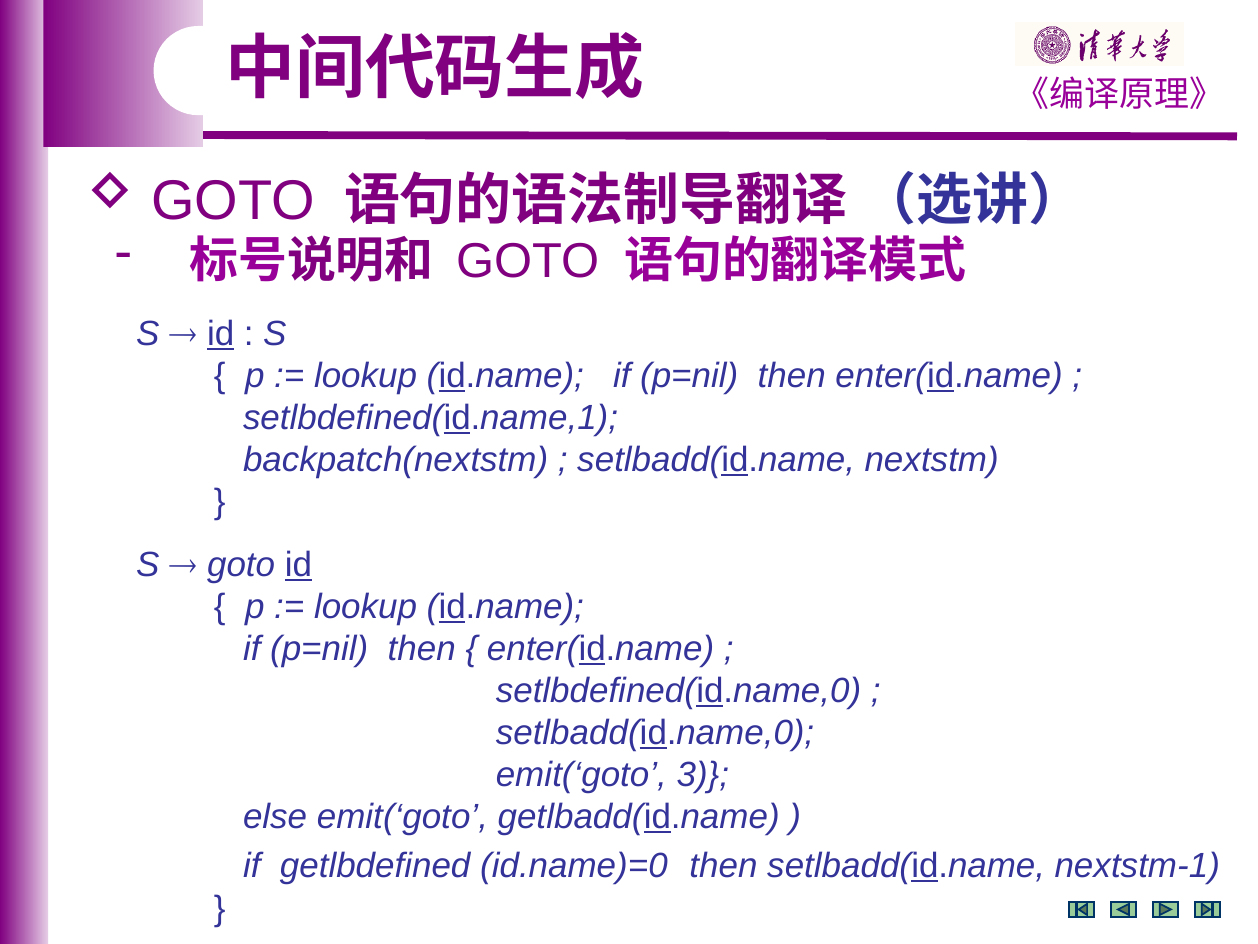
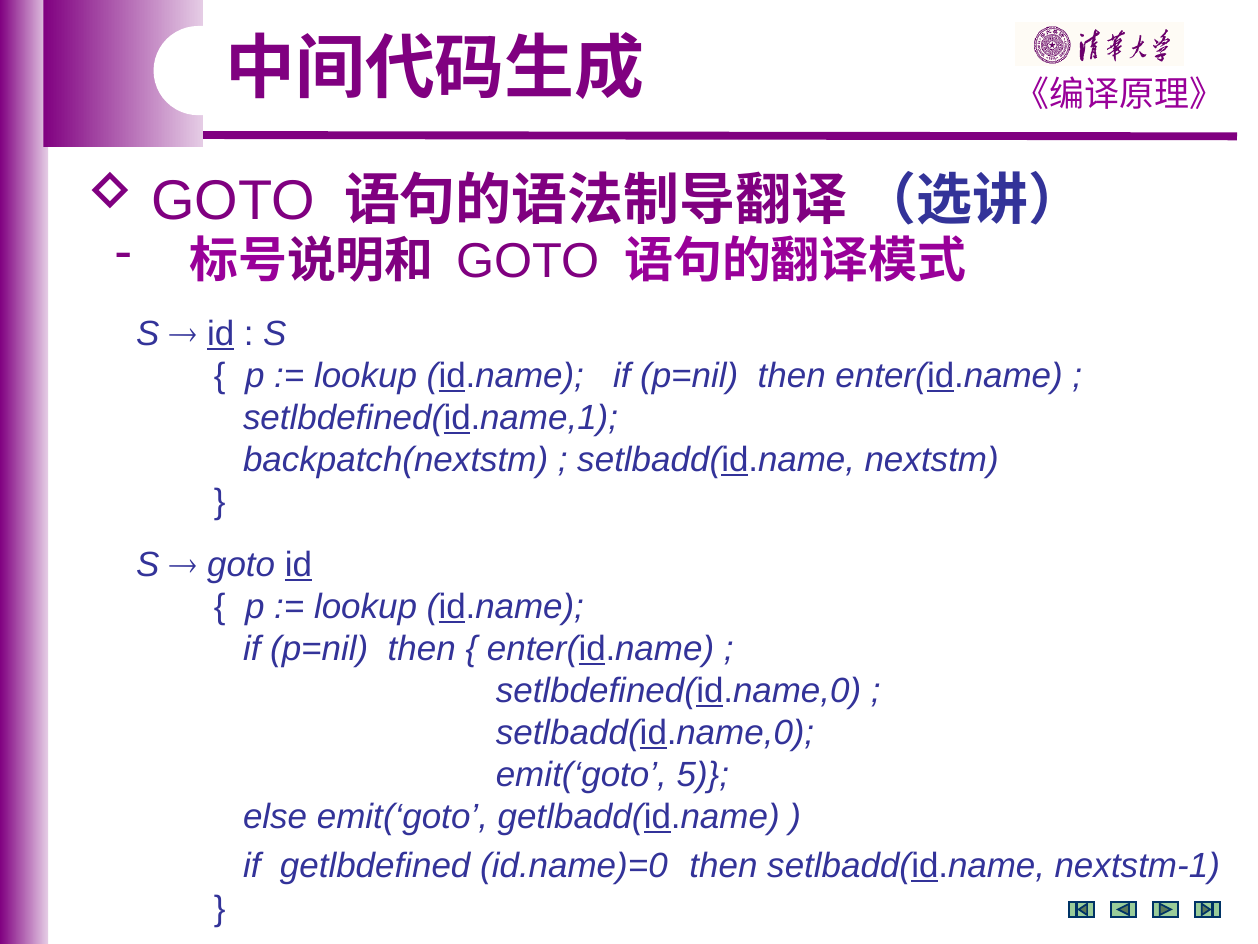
3: 3 -> 5
